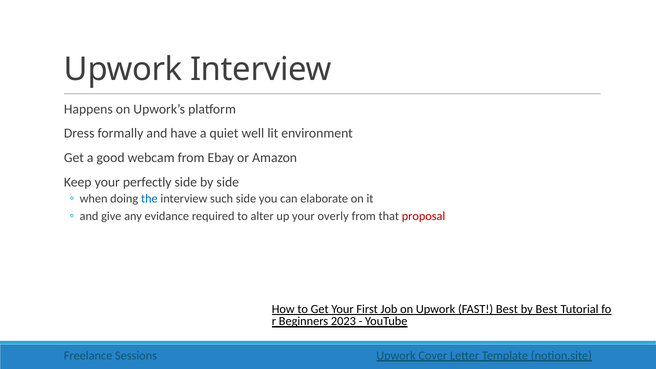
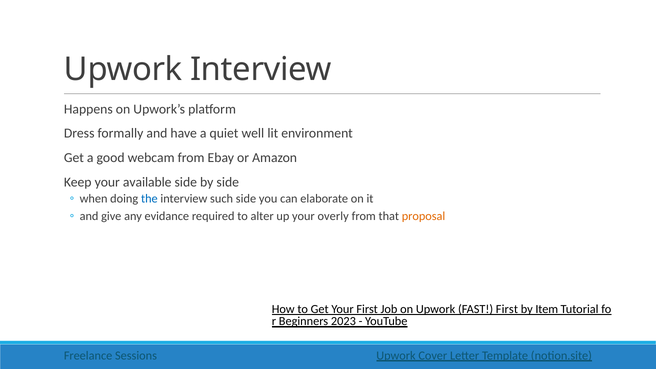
perfectly: perfectly -> available
proposal colour: red -> orange
FAST Best: Best -> First
by Best: Best -> Item
